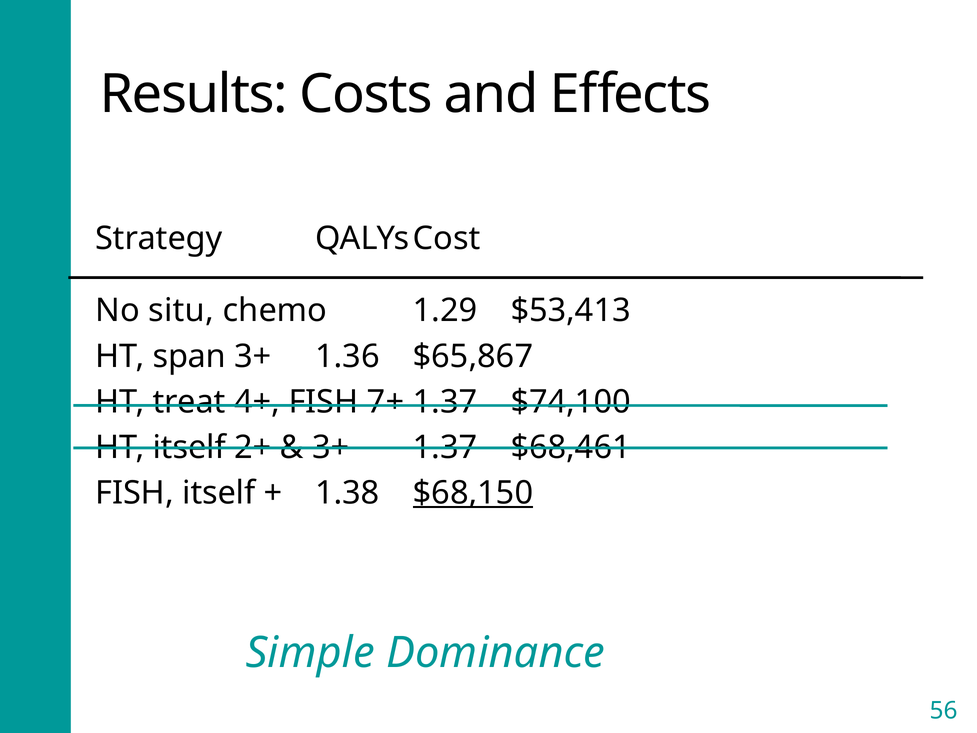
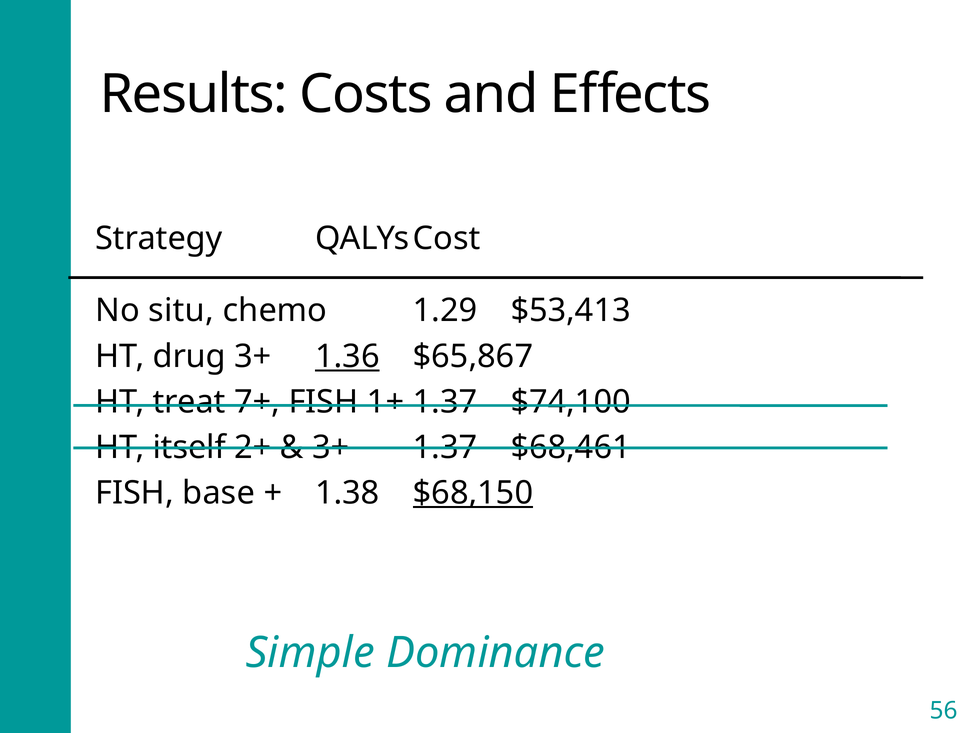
span: span -> drug
1.36 underline: none -> present
4+: 4+ -> 7+
7+: 7+ -> 1+
FISH itself: itself -> base
